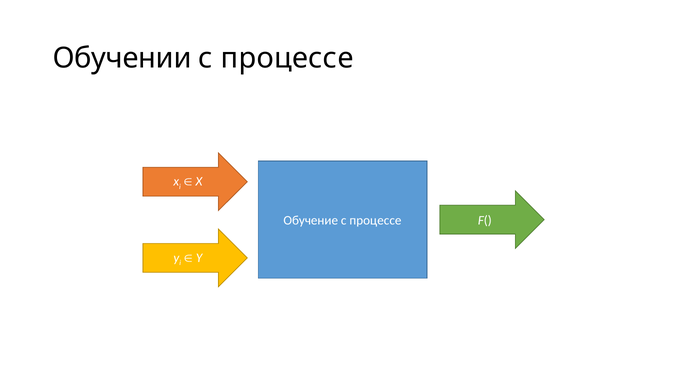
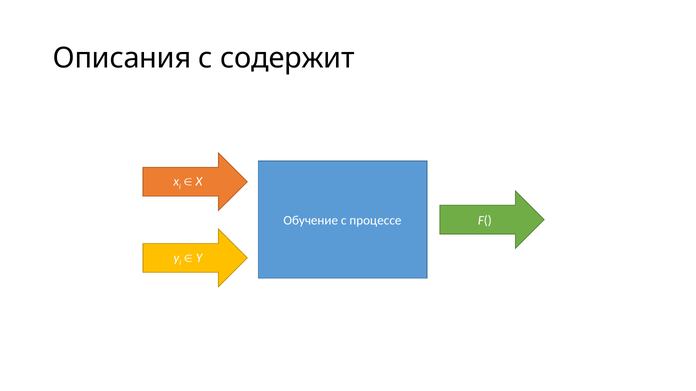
Обучении: Обучении -> Описания
процессе at (287, 58): процессе -> содержит
